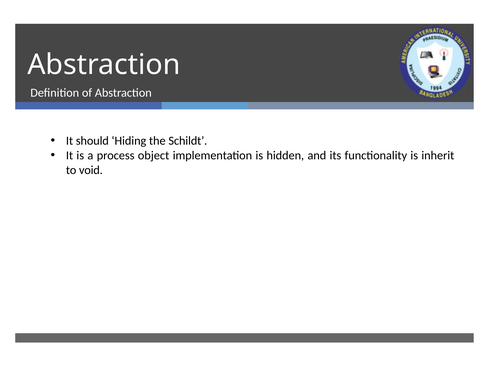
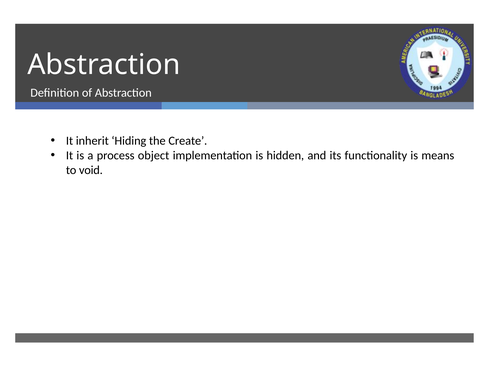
should: should -> inherit
Schildt: Schildt -> Create
inherit: inherit -> means
